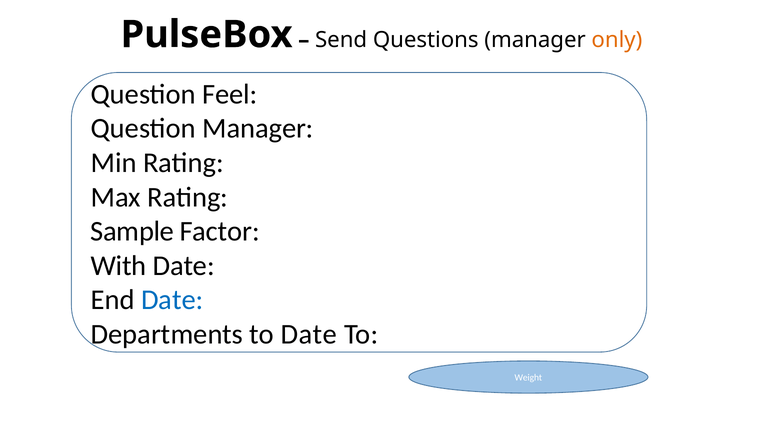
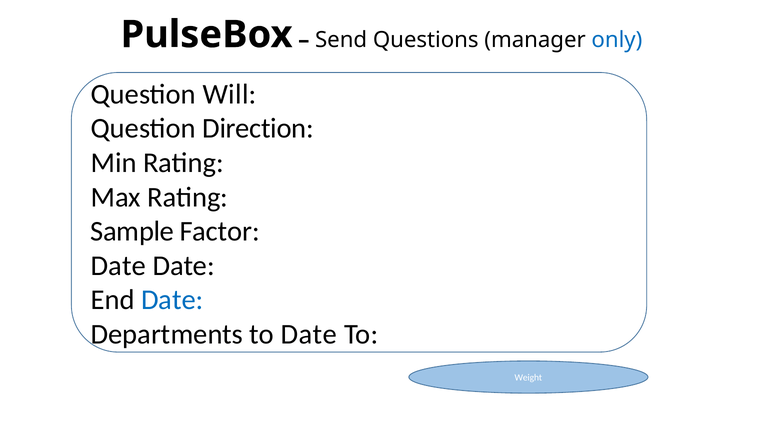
only colour: orange -> blue
Feel: Feel -> Will
Question Manager: Manager -> Direction
With at (119, 265): With -> Date
